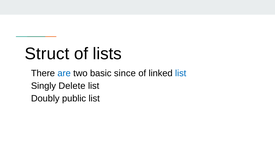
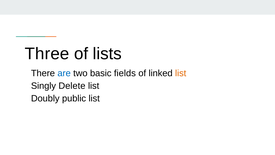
Struct: Struct -> Three
since: since -> fields
list at (181, 73) colour: blue -> orange
